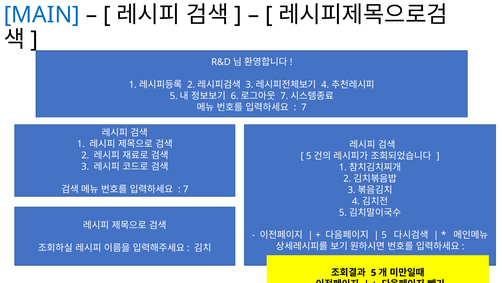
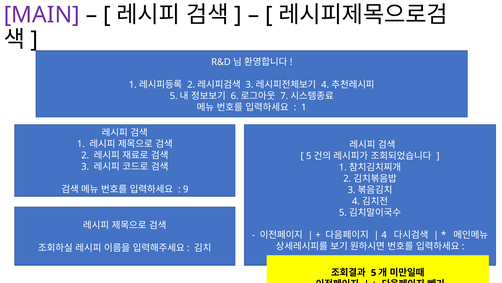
MAIN colour: blue -> purple
7 at (304, 107): 7 -> 1
7 at (186, 189): 7 -> 9
5 at (384, 235): 5 -> 4
